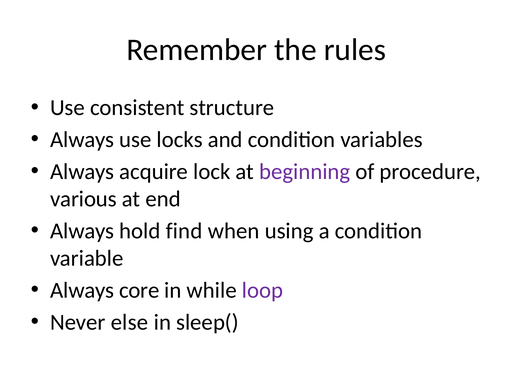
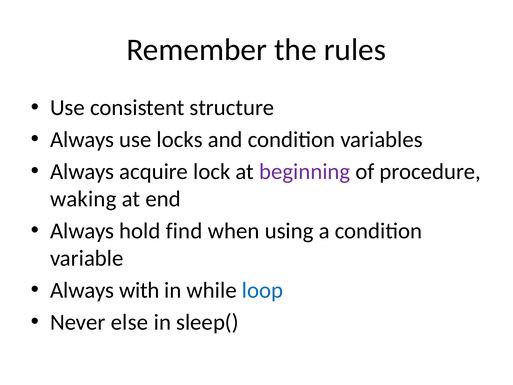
various: various -> waking
core: core -> with
loop colour: purple -> blue
